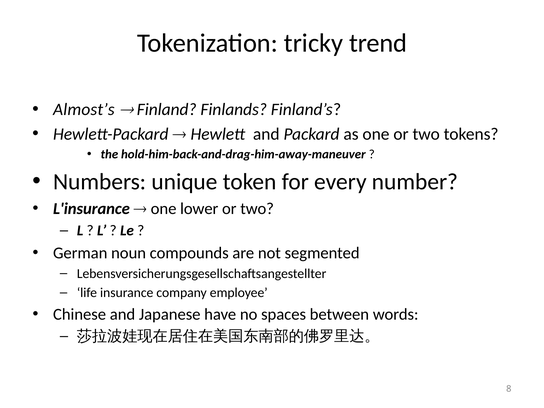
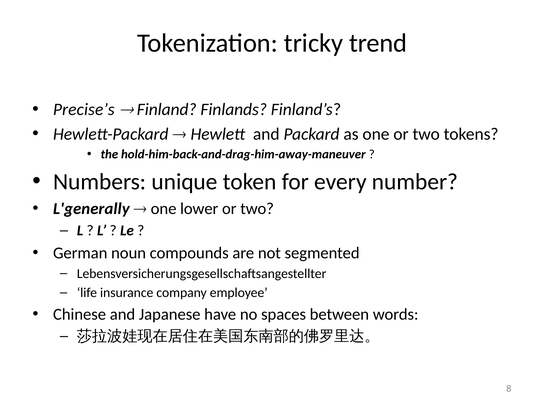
Almost’s: Almost’s -> Precise’s
L'insurance: L'insurance -> L'generally
